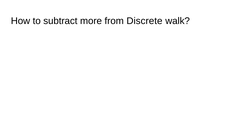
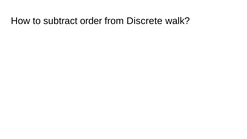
more: more -> order
